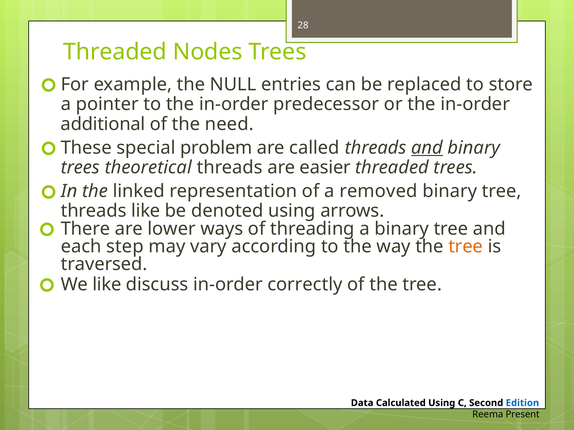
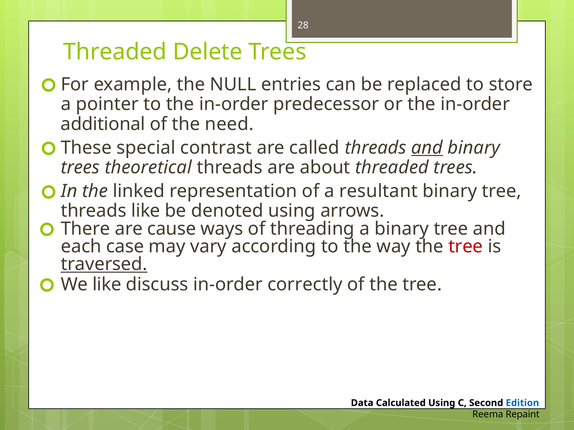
Nodes: Nodes -> Delete
problem: problem -> contrast
easier: easier -> about
removed: removed -> resultant
lower: lower -> cause
step: step -> case
tree at (466, 247) colour: orange -> red
traversed underline: none -> present
Present: Present -> Repaint
